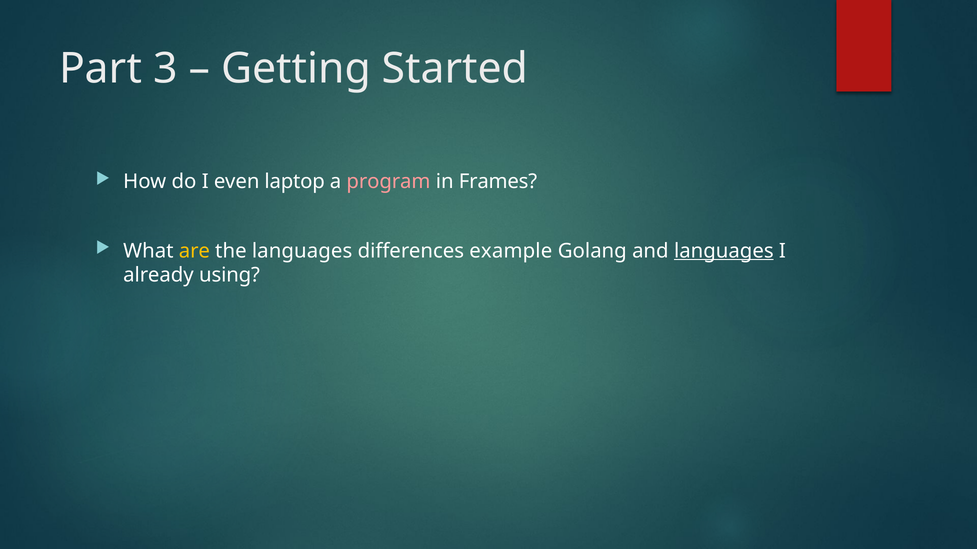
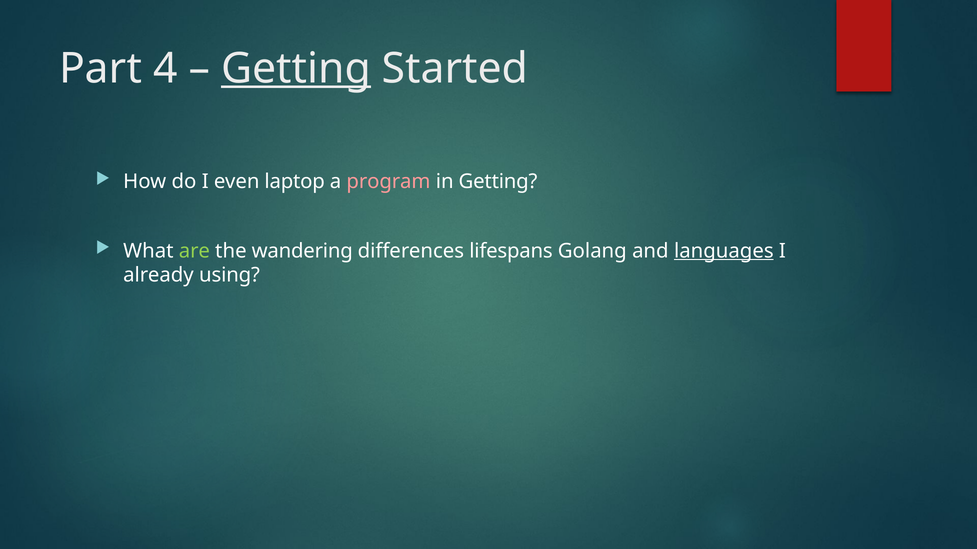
3: 3 -> 4
Getting at (296, 69) underline: none -> present
in Frames: Frames -> Getting
are colour: yellow -> light green
the languages: languages -> wandering
example: example -> lifespans
